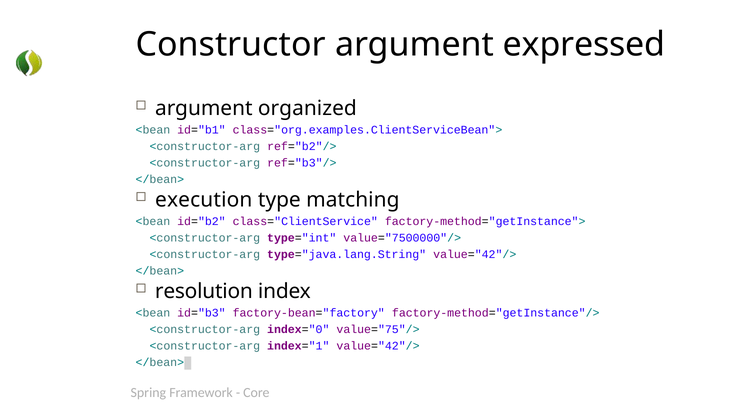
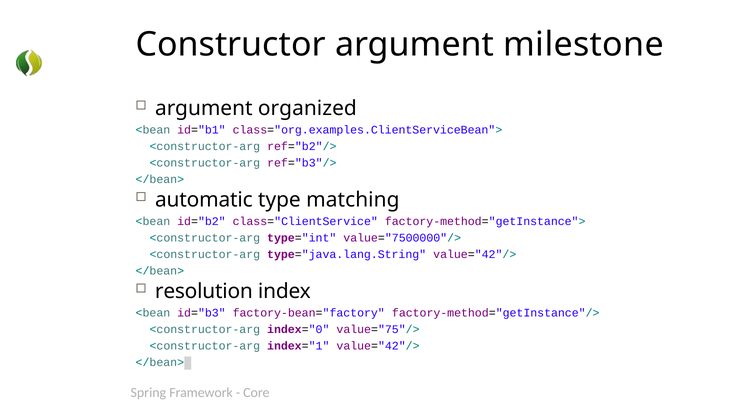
expressed: expressed -> milestone
execution: execution -> automatic
